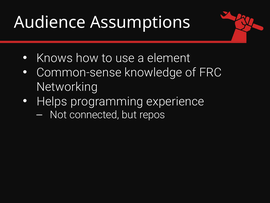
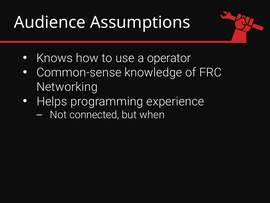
element: element -> operator
repos: repos -> when
